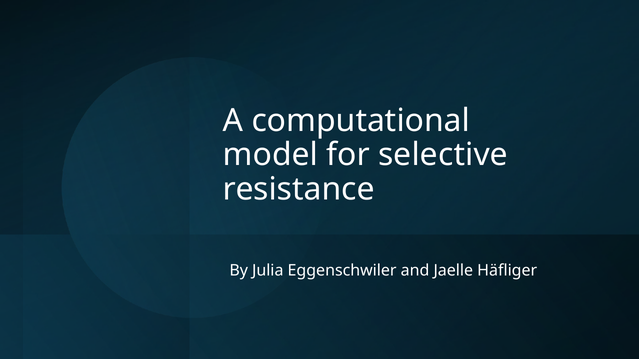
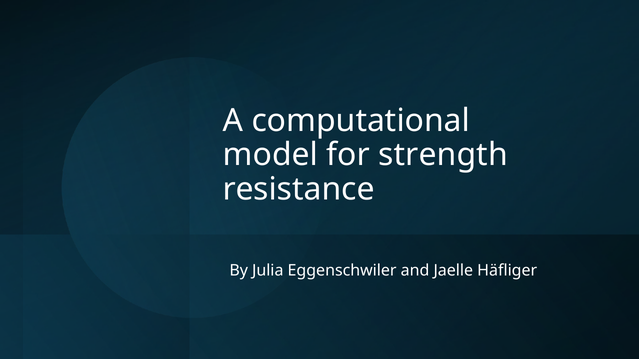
selective: selective -> strength
